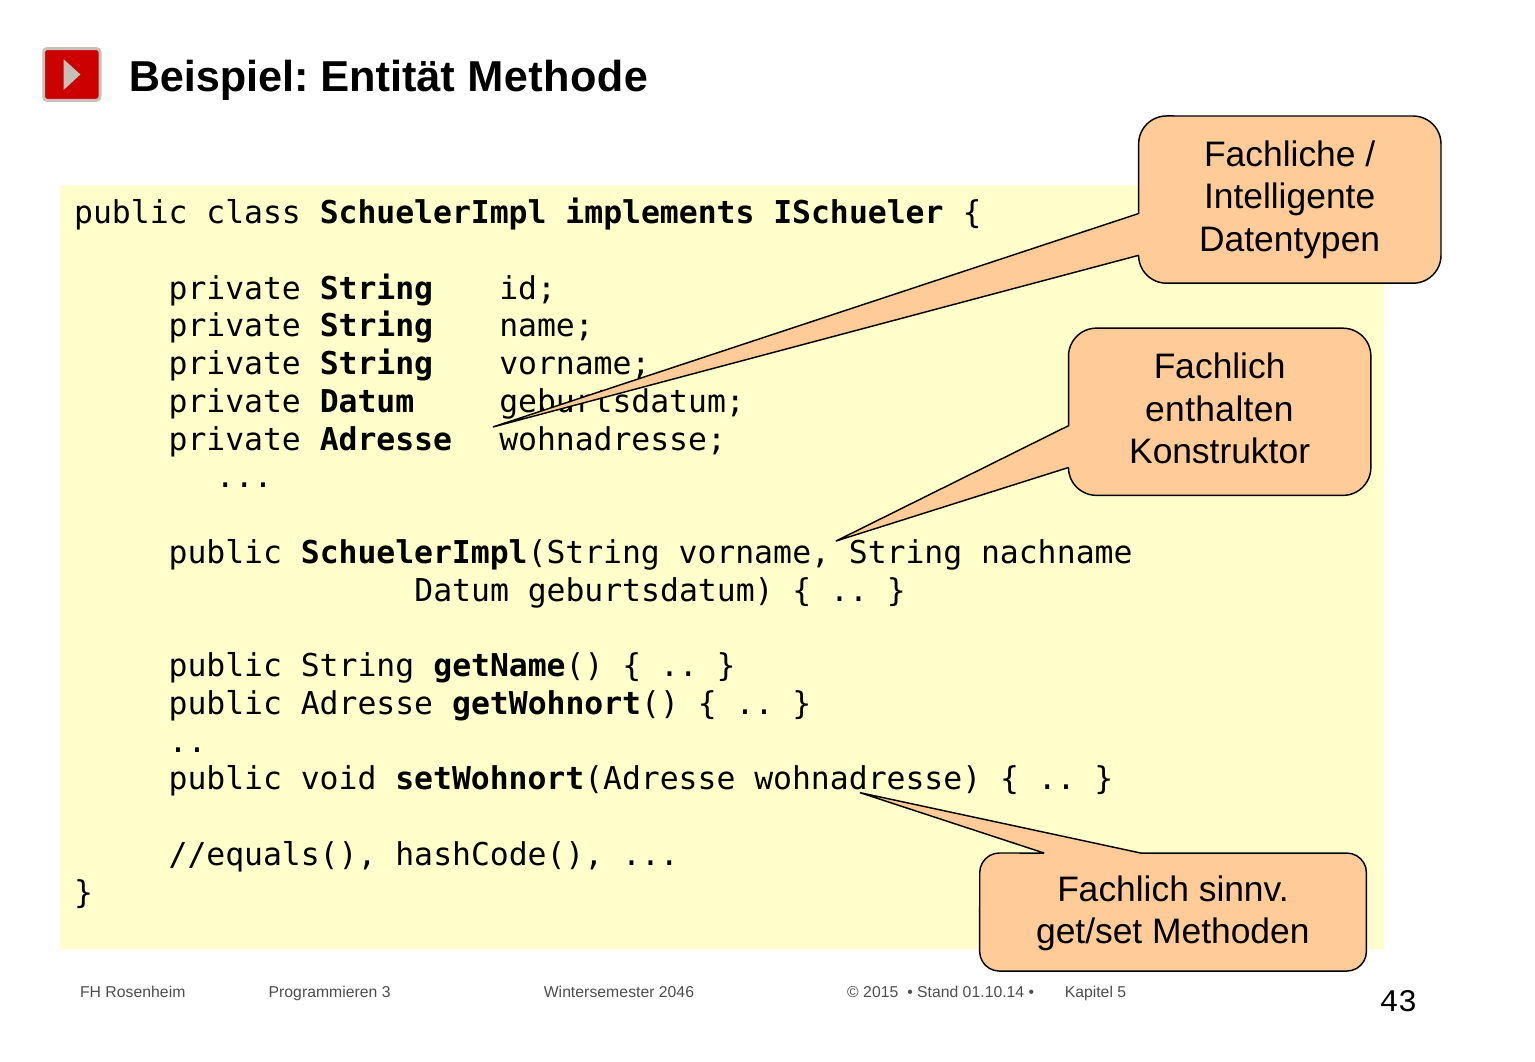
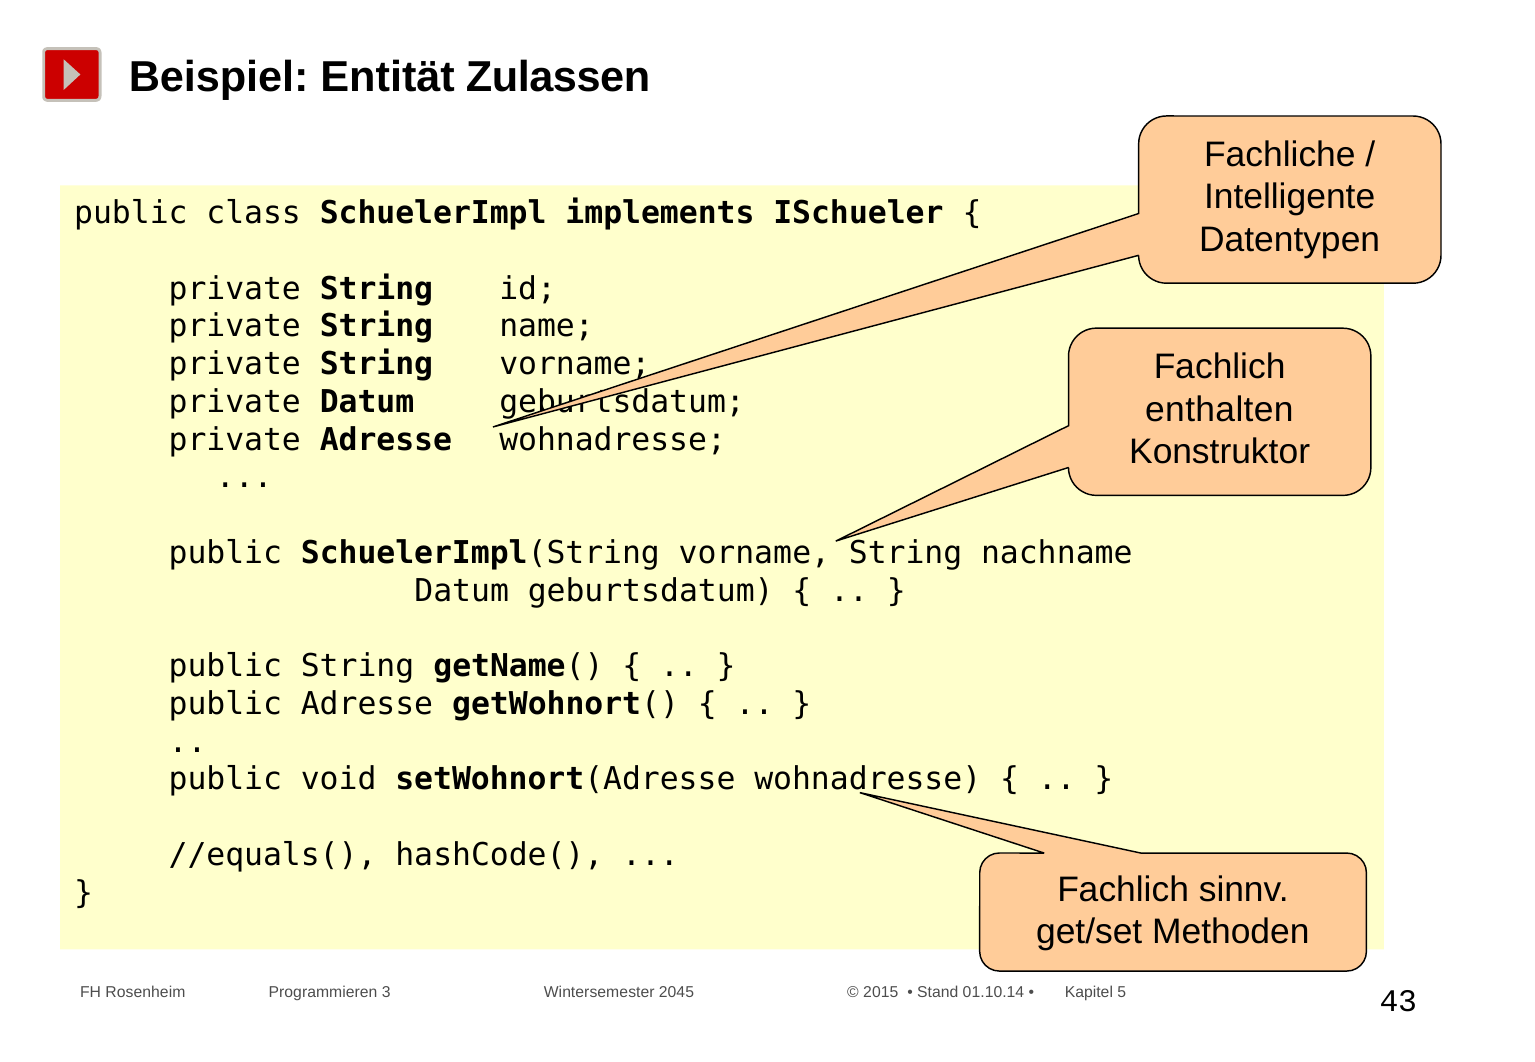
Methode: Methode -> Zulassen
2046: 2046 -> 2045
